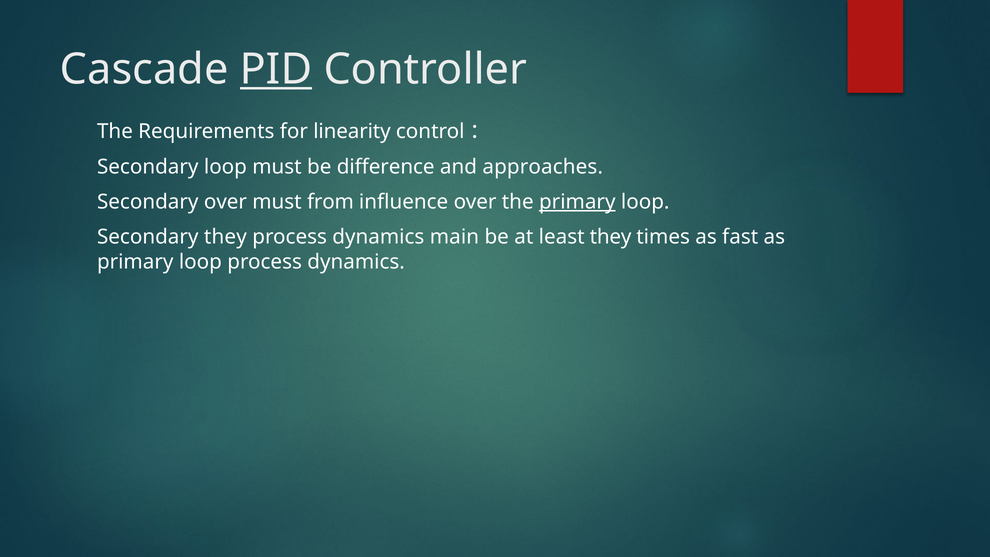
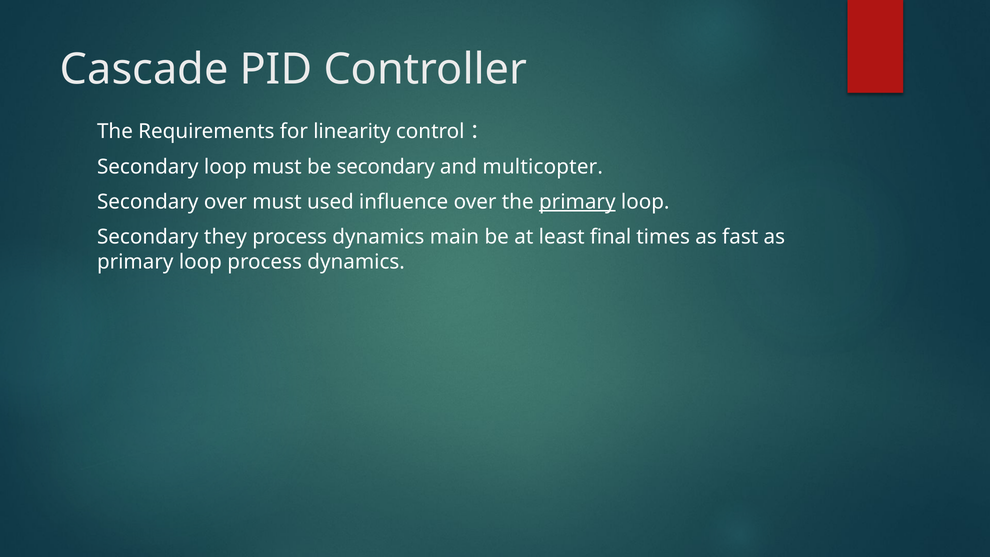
PID underline: present -> none
be difference: difference -> secondary
approaches: approaches -> multicopter
from: from -> used
least they: they -> final
